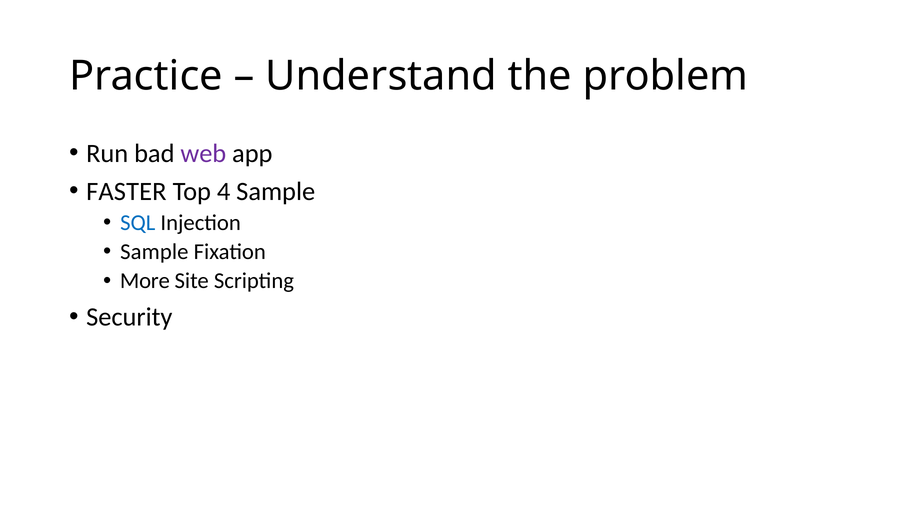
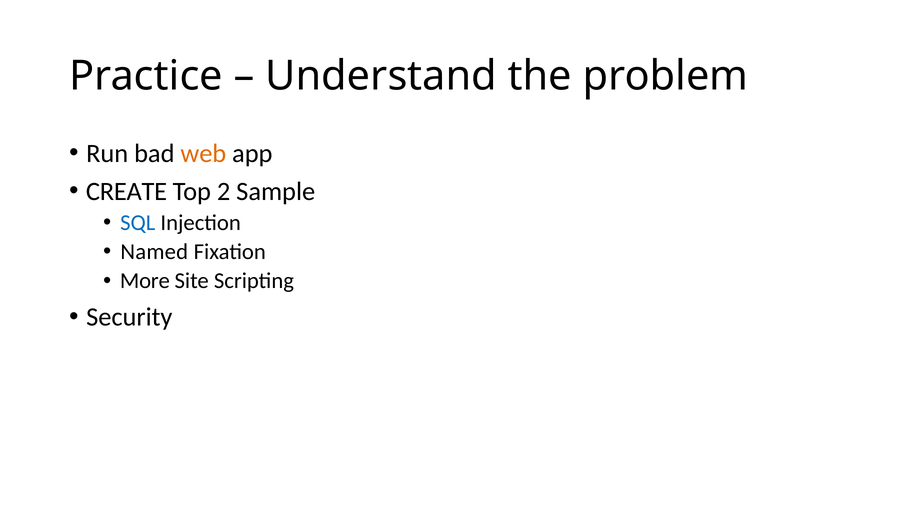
web colour: purple -> orange
FASTER: FASTER -> CREATE
4: 4 -> 2
Sample at (154, 252): Sample -> Named
